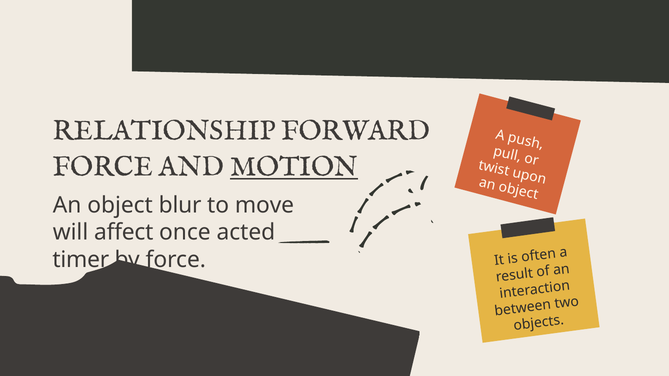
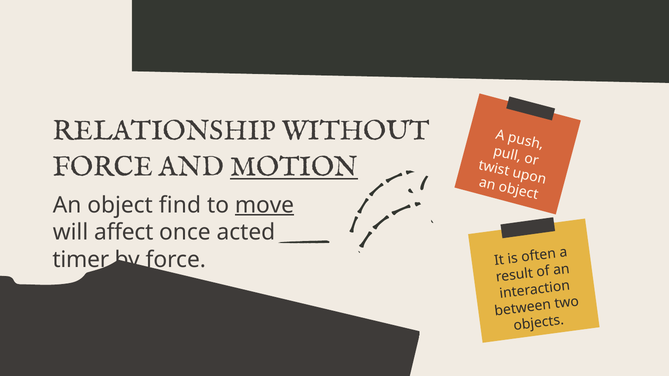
FORWARD: FORWARD -> WITHOUT
blur: blur -> find
move underline: none -> present
